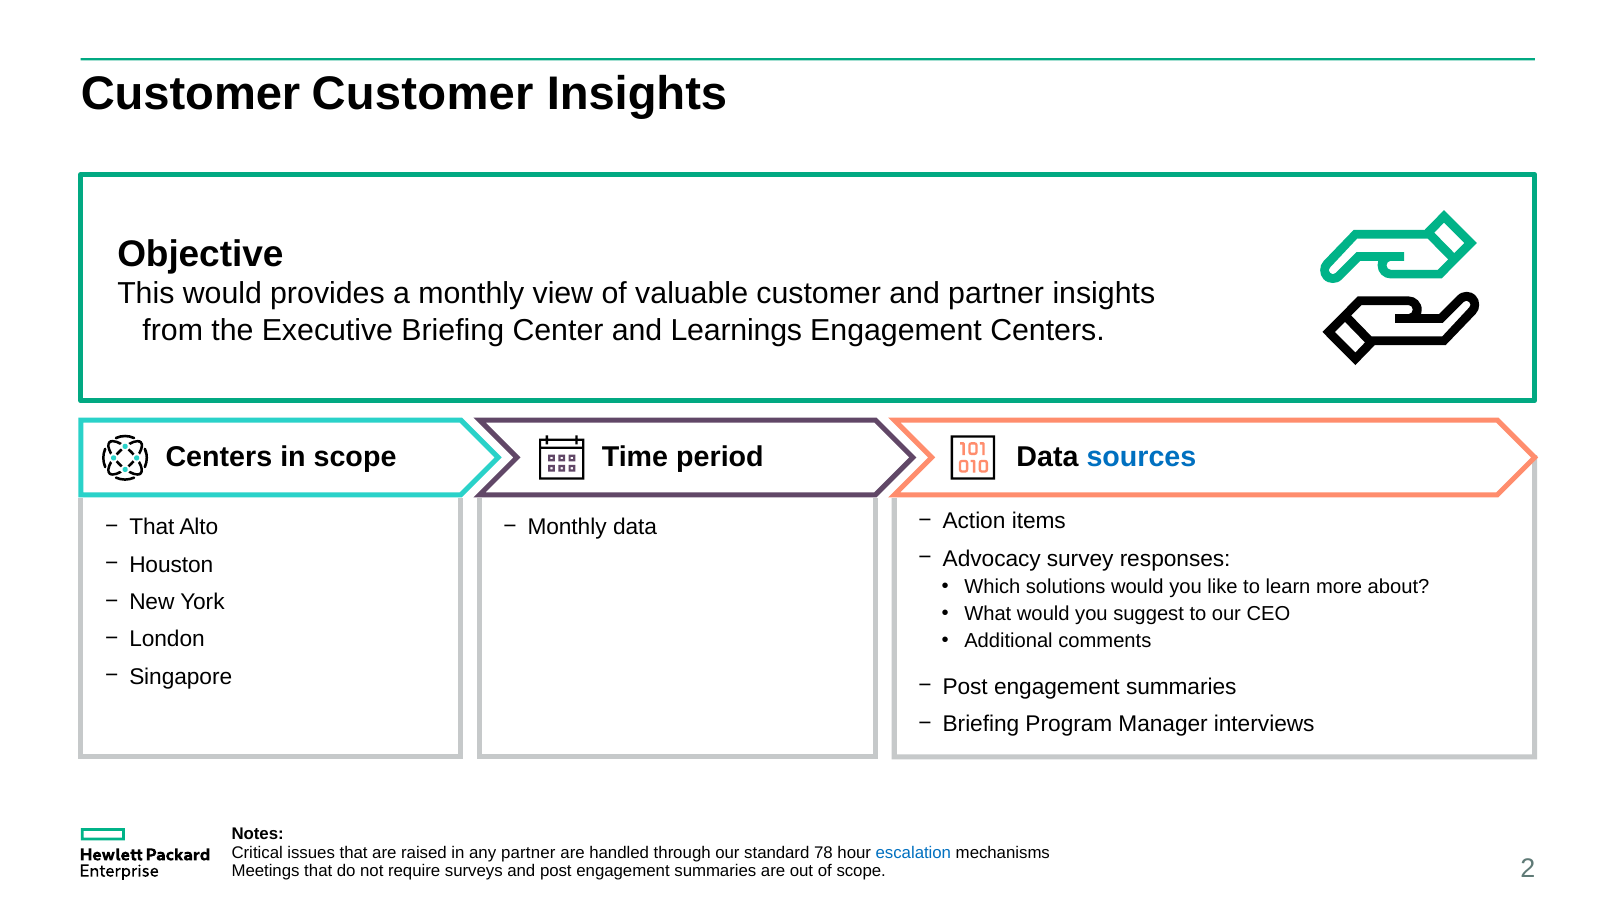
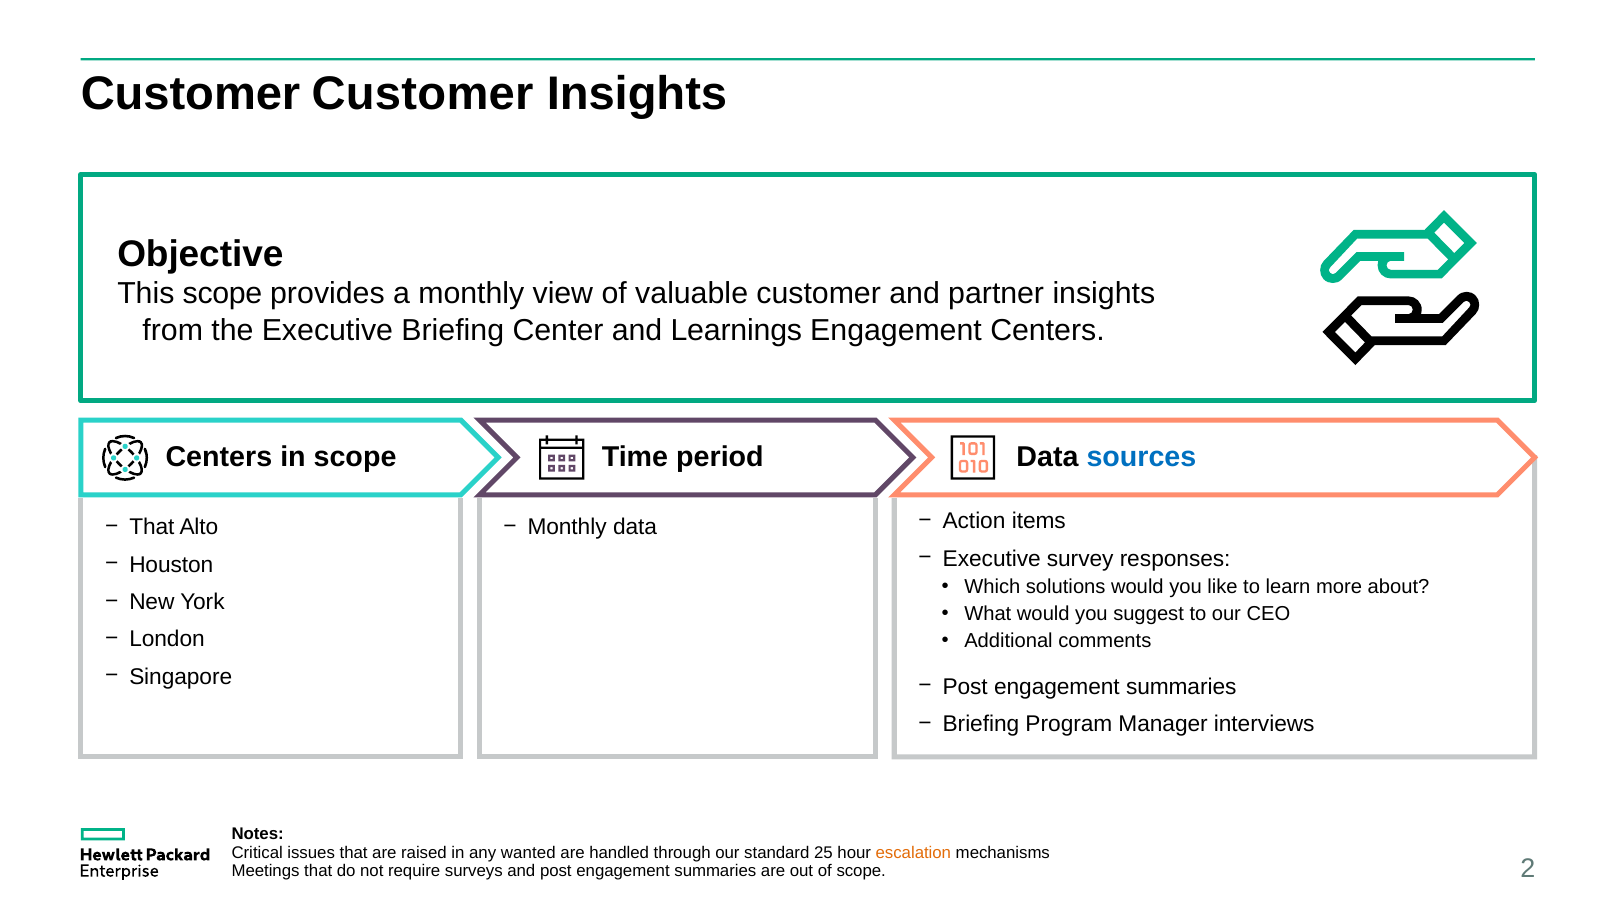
This would: would -> scope
Advocacy at (992, 559): Advocacy -> Executive
any partner: partner -> wanted
78: 78 -> 25
escalation colour: blue -> orange
